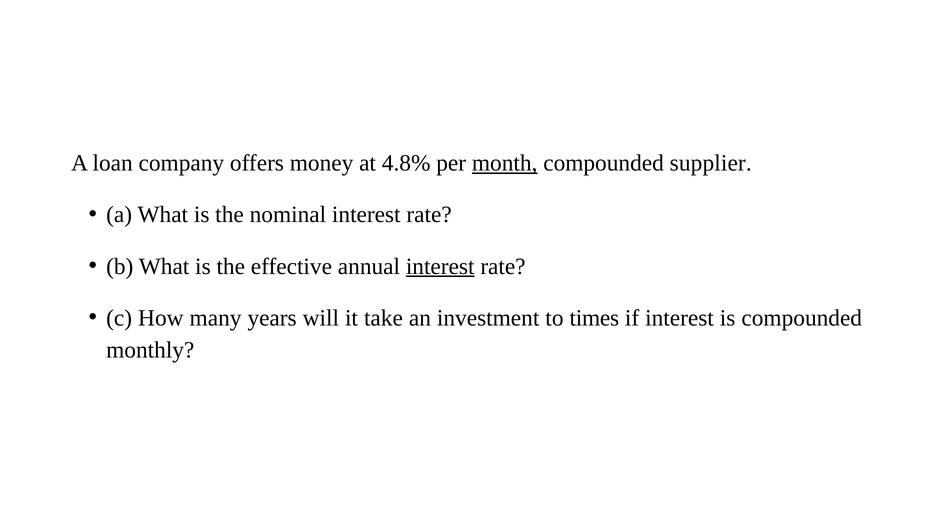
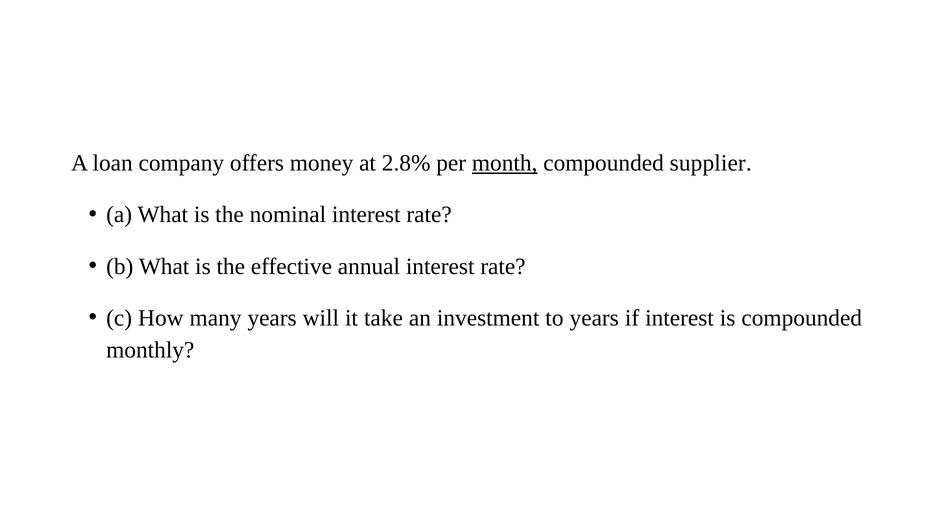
4.8%: 4.8% -> 2.8%
interest at (440, 267) underline: present -> none
to times: times -> years
